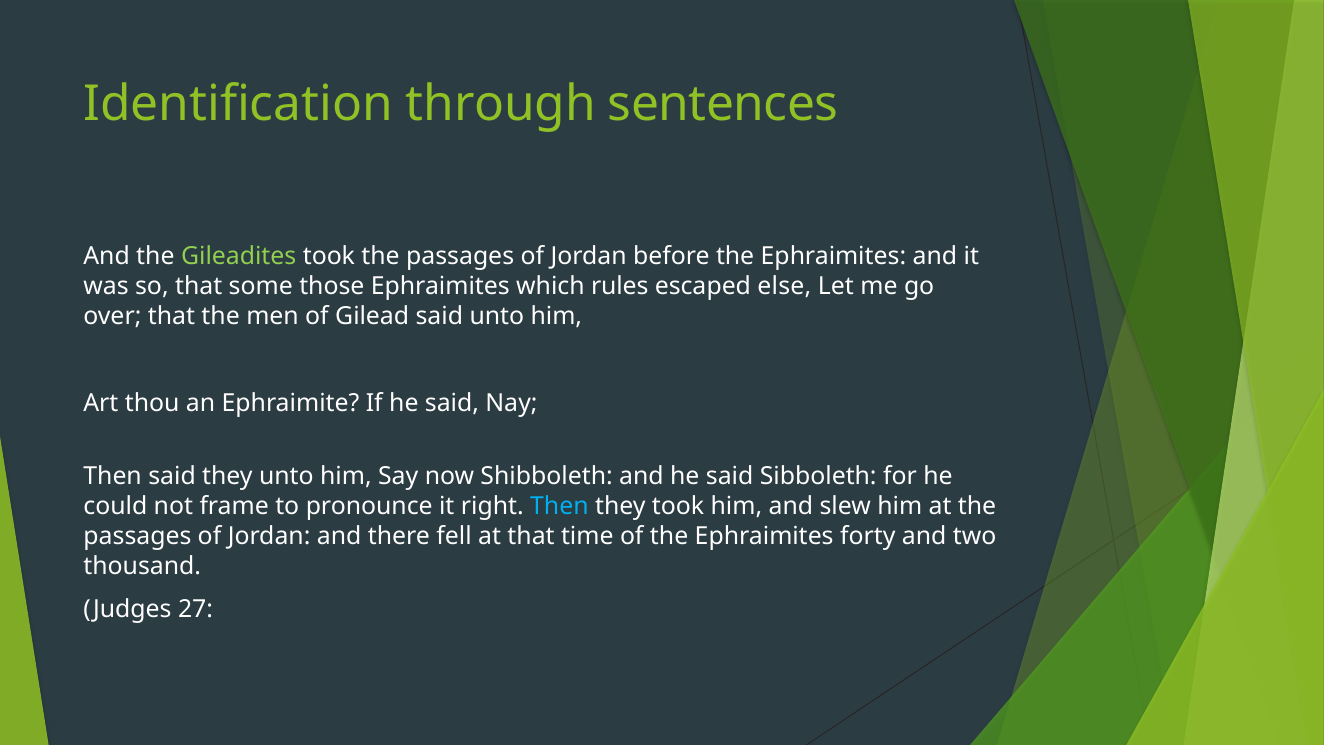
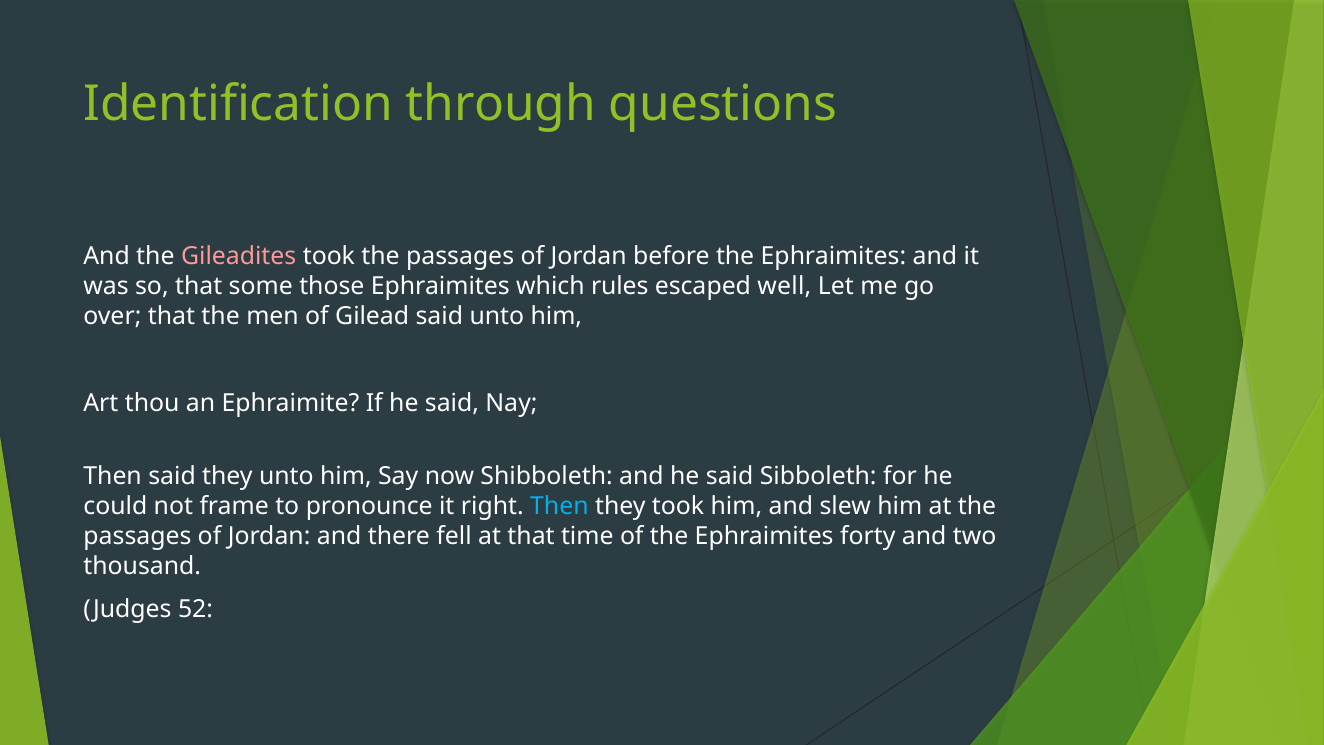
sentences: sentences -> questions
Gileadites colour: light green -> pink
else: else -> well
27: 27 -> 52
